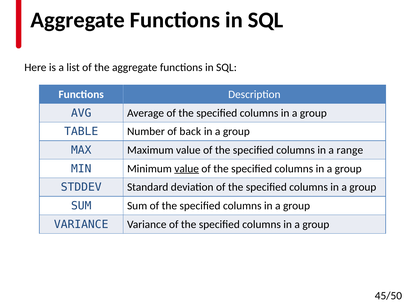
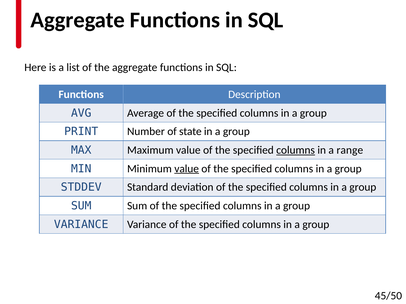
TABLE: TABLE -> PRINT
back: back -> state
columns at (296, 150) underline: none -> present
